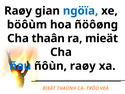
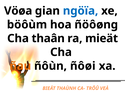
Raøy at (18, 11): Raøy -> Vöøa
ñau colour: blue -> orange
ñôùn raøy: raøy -> ñôøi
